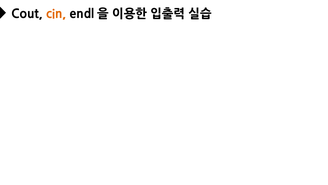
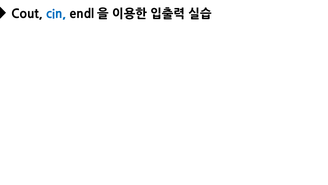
cin colour: orange -> blue
